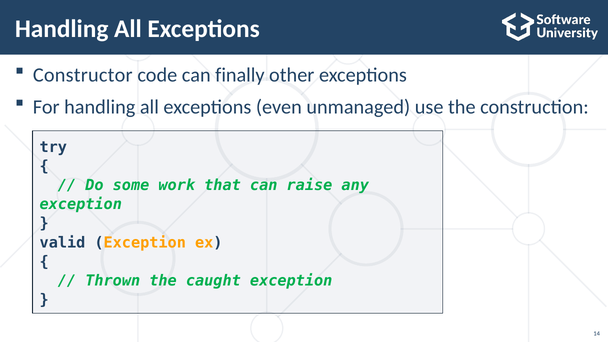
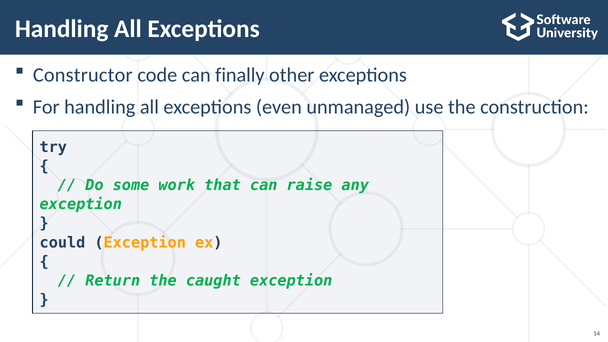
valid: valid -> could
Thrown: Thrown -> Return
